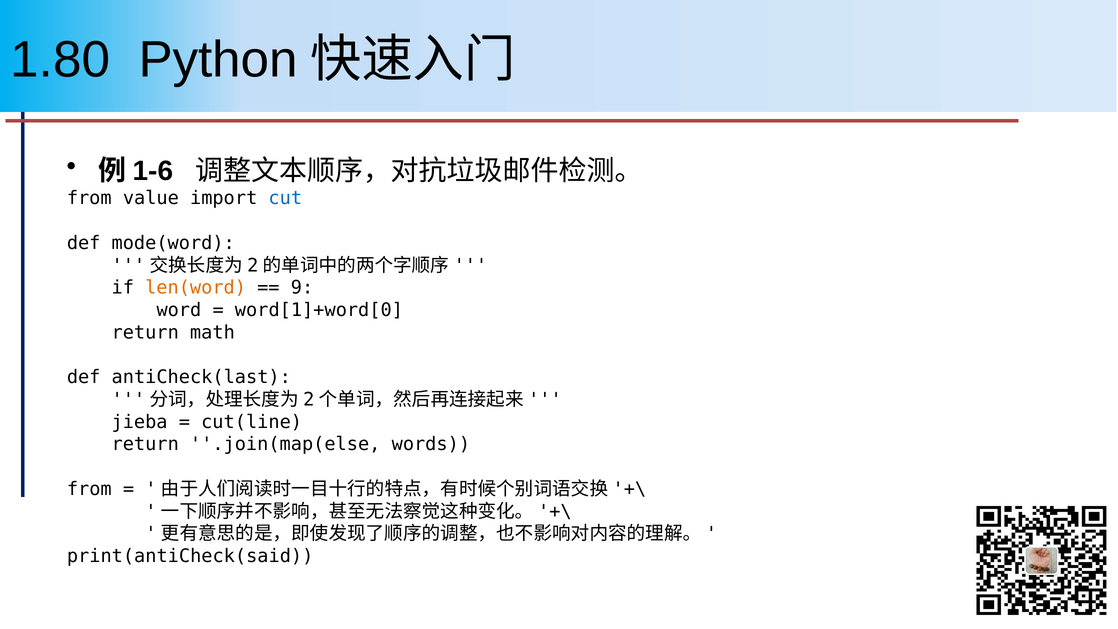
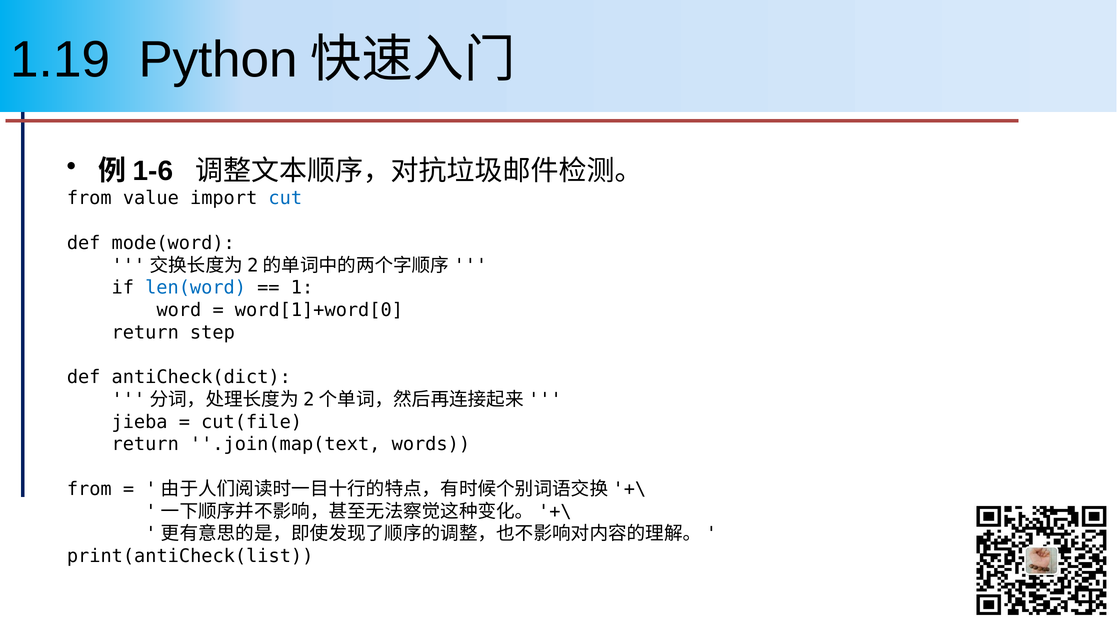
1.80: 1.80 -> 1.19
len(word colour: orange -> blue
9: 9 -> 1
math: math -> step
antiCheck(last: antiCheck(last -> antiCheck(dict
cut(line: cut(line -> cut(file
.join(map(else: .join(map(else -> .join(map(text
print(antiCheck(said: print(antiCheck(said -> print(antiCheck(list
